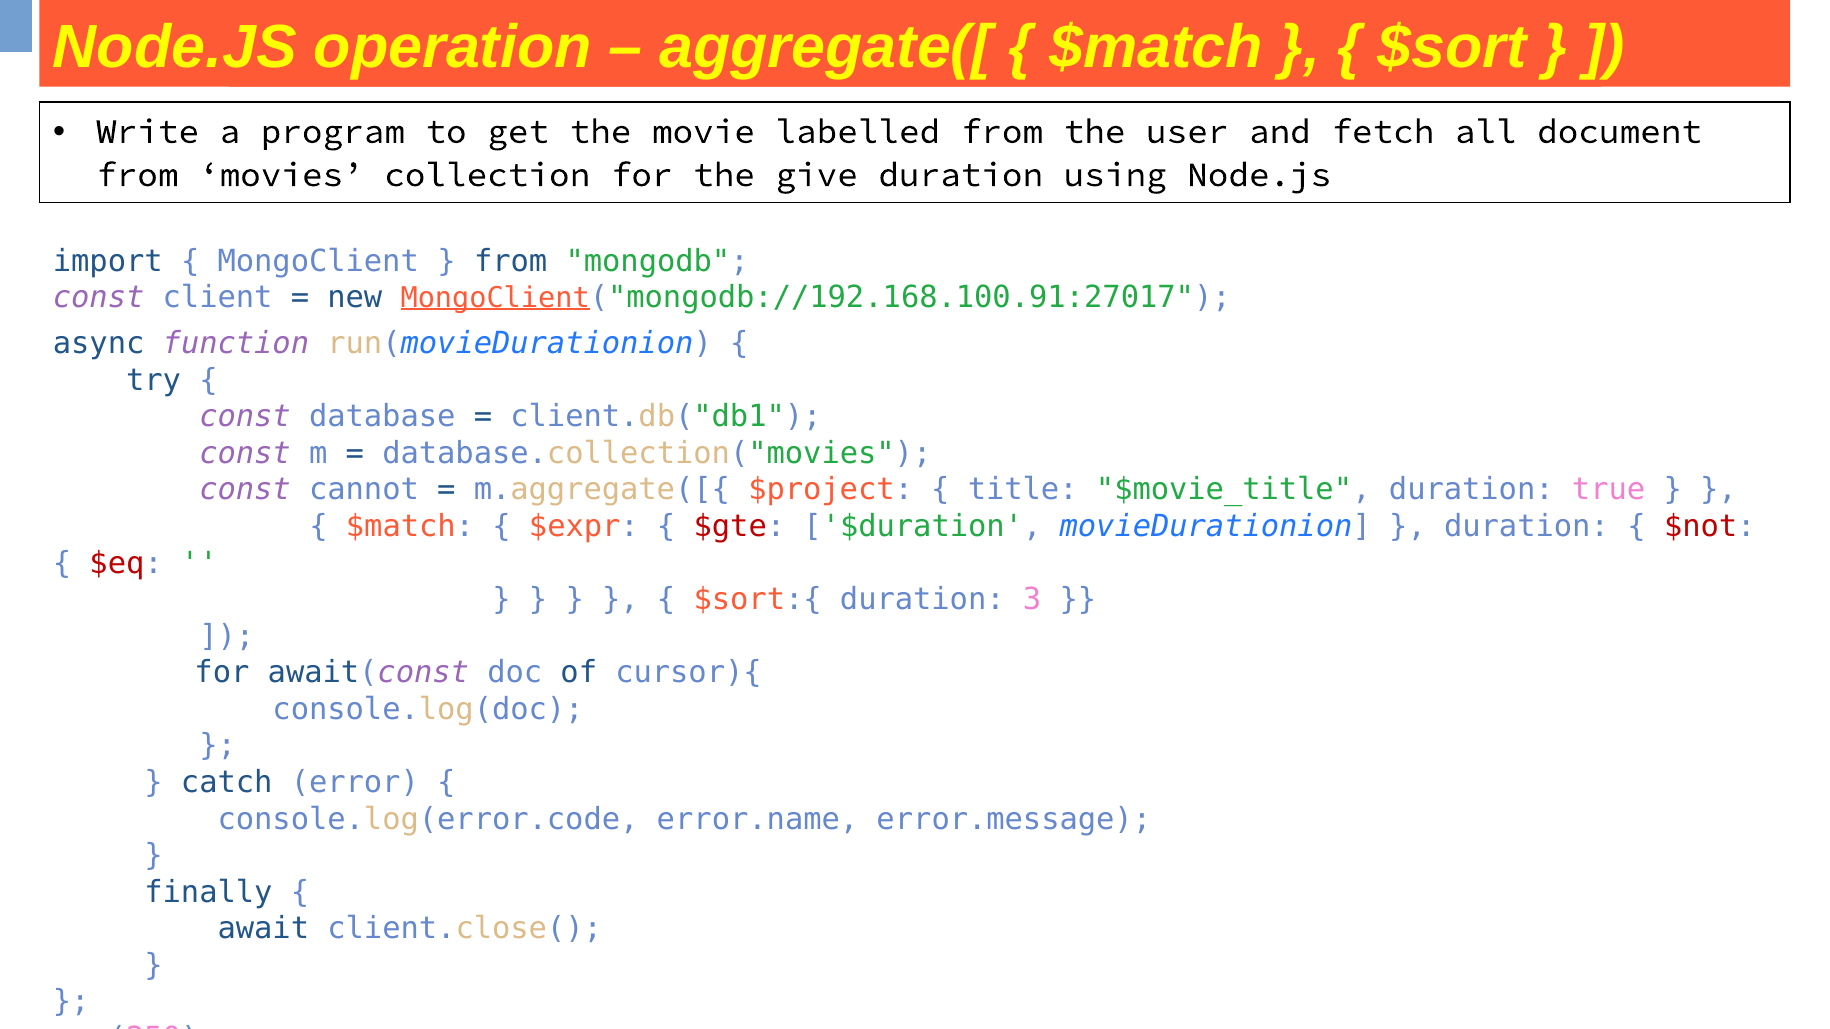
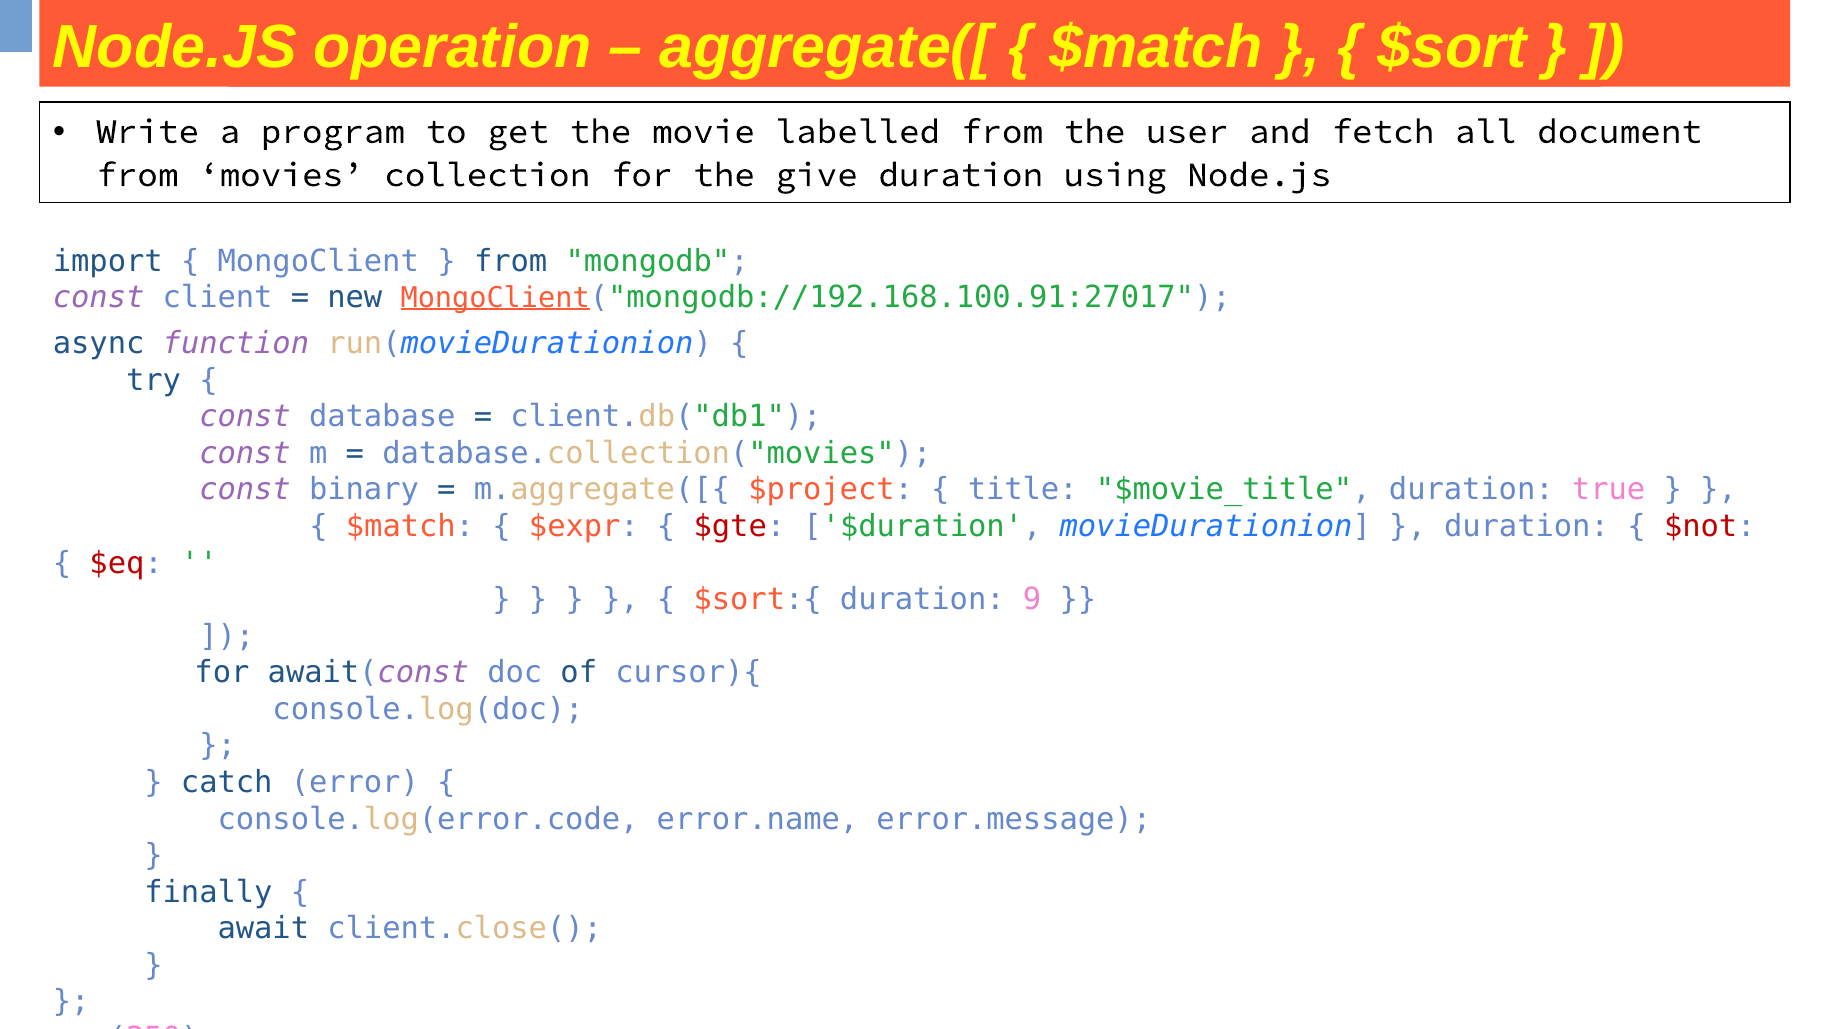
cannot: cannot -> binary
3: 3 -> 9
